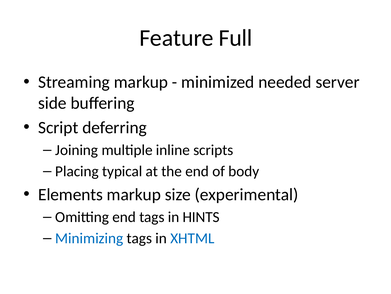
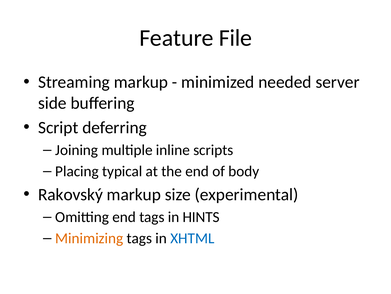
Full: Full -> File
Elements: Elements -> Rakovský
Minimizing colour: blue -> orange
